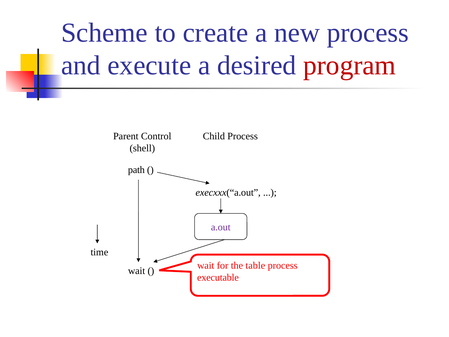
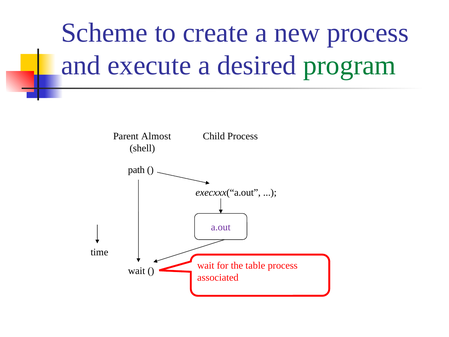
program colour: red -> green
Control: Control -> Almost
executable: executable -> associated
